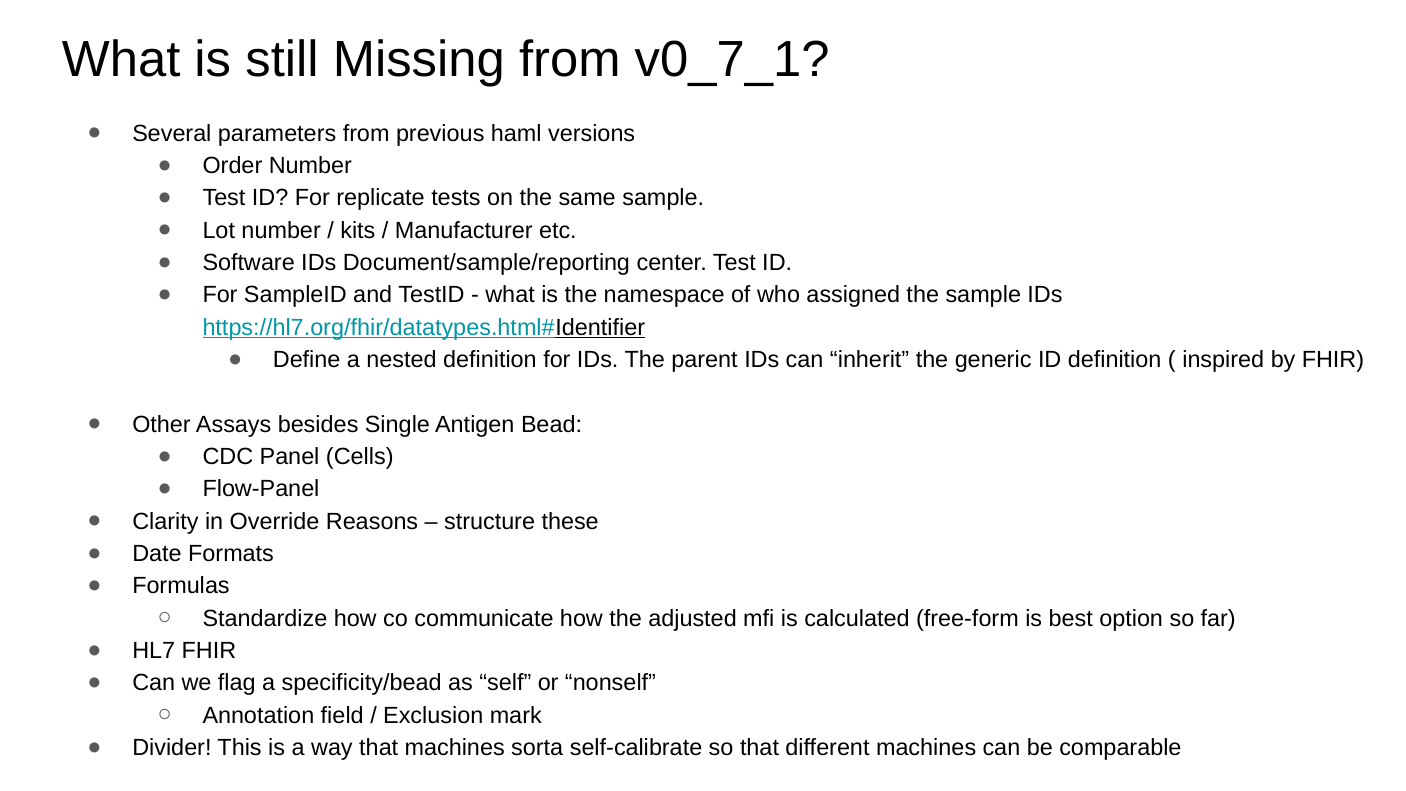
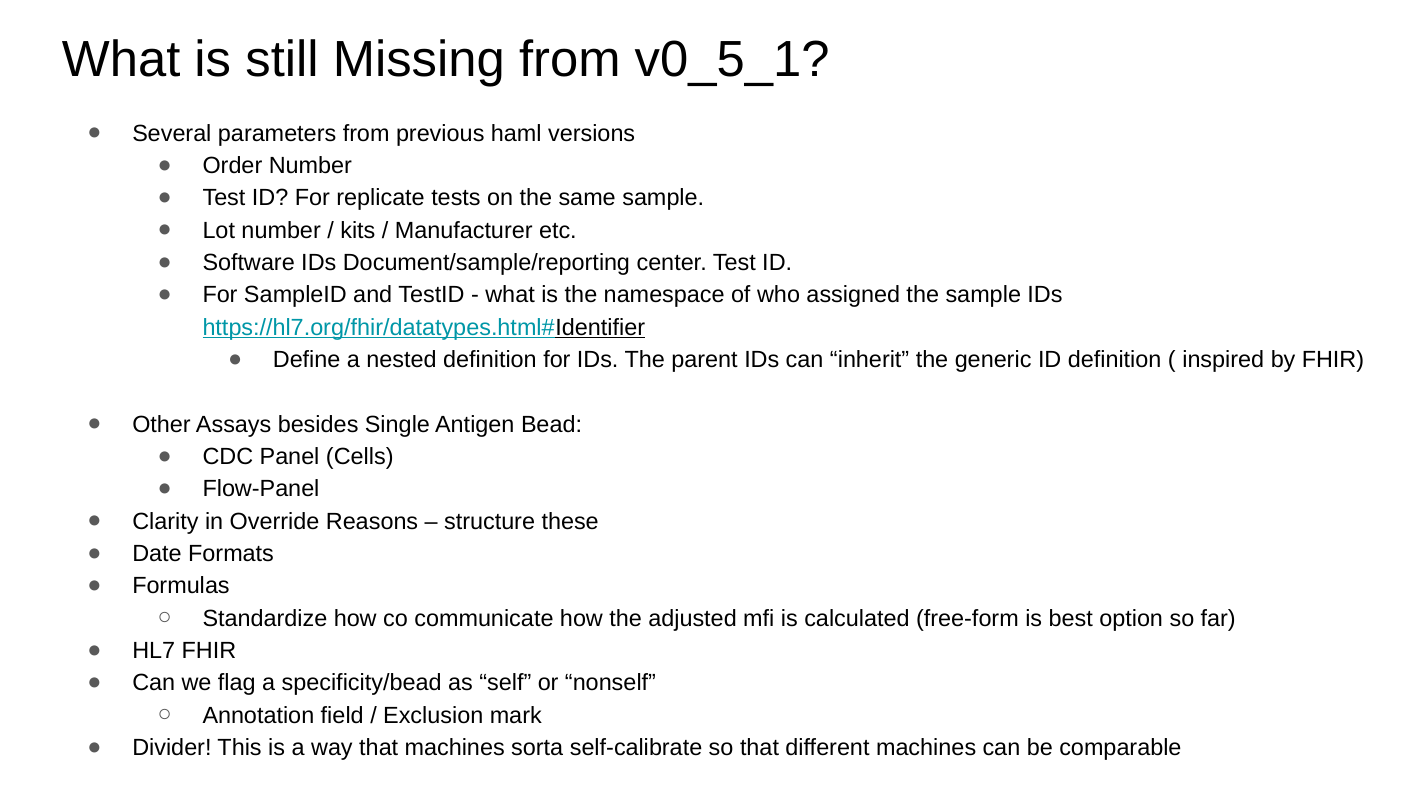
v0_7_1: v0_7_1 -> v0_5_1
